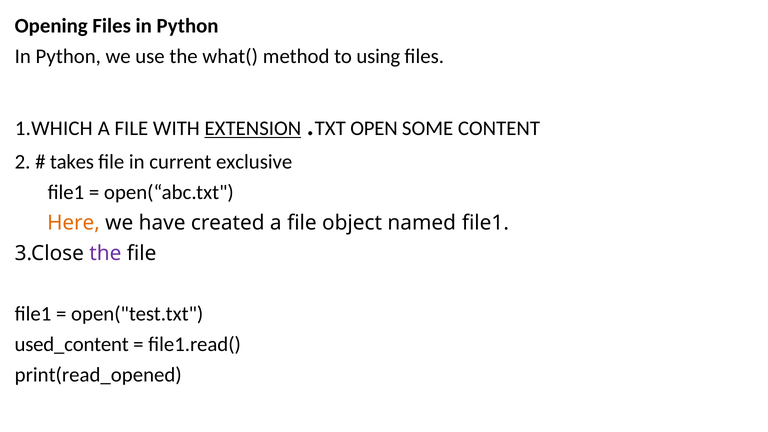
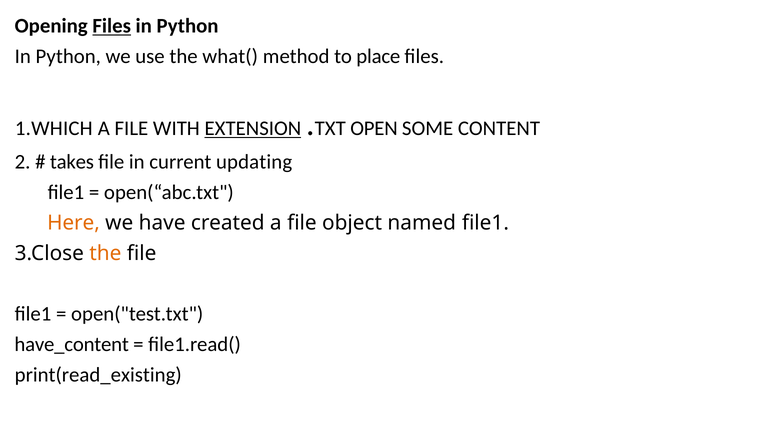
Files at (112, 26) underline: none -> present
using: using -> place
exclusive: exclusive -> updating
the at (105, 253) colour: purple -> orange
used_content: used_content -> have_content
print(read_opened: print(read_opened -> print(read_existing
